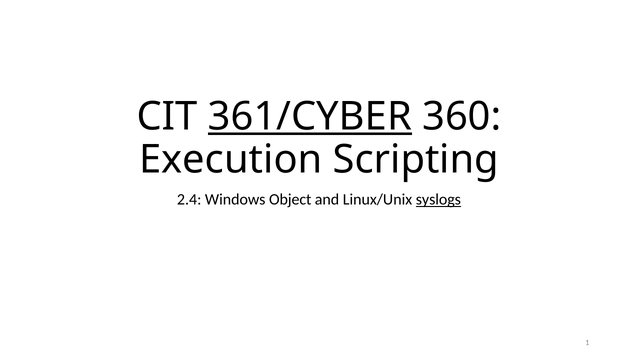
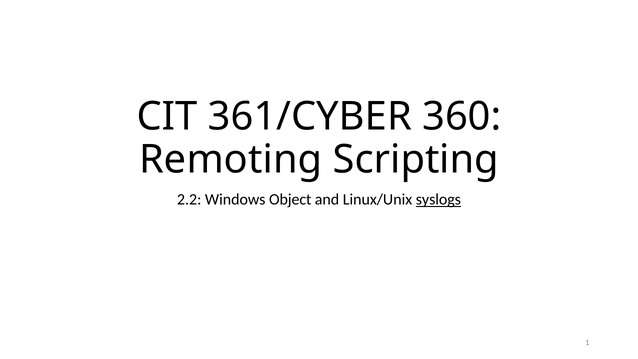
361/CYBER underline: present -> none
Execution: Execution -> Remoting
2.4: 2.4 -> 2.2
